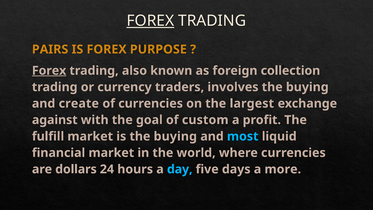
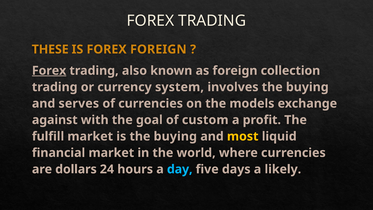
FOREX at (150, 21) underline: present -> none
PAIRS: PAIRS -> THESE
FOREX PURPOSE: PURPOSE -> FOREIGN
traders: traders -> system
create: create -> serves
largest: largest -> models
most colour: light blue -> yellow
more: more -> likely
